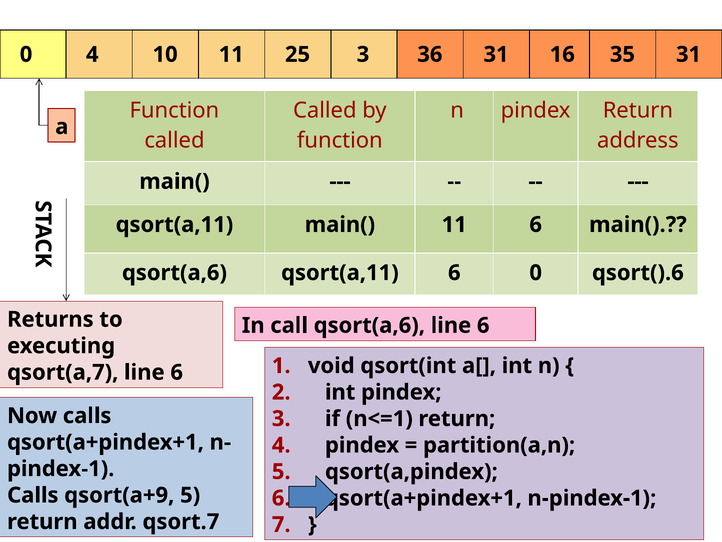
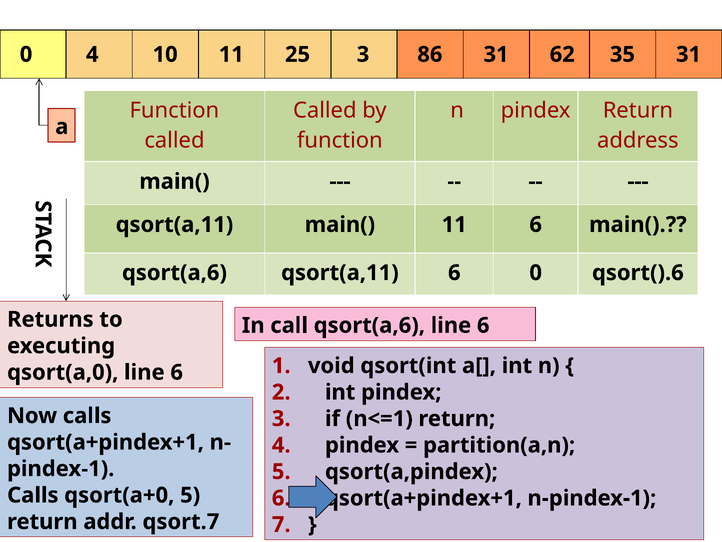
36: 36 -> 86
16: 16 -> 62
qsort(a,7: qsort(a,7 -> qsort(a,0
qsort(a+9: qsort(a+9 -> qsort(a+0
